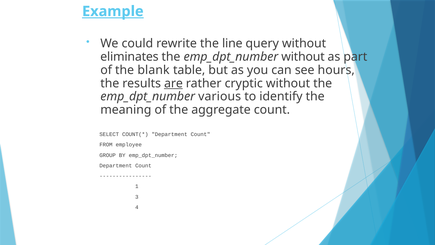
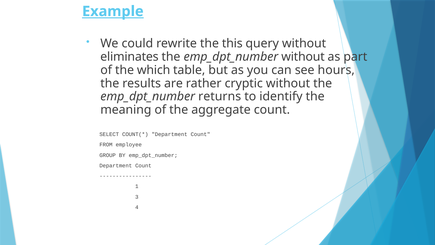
line: line -> this
blank: blank -> which
are underline: present -> none
various: various -> returns
